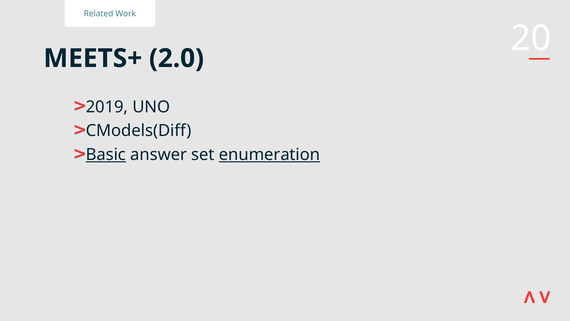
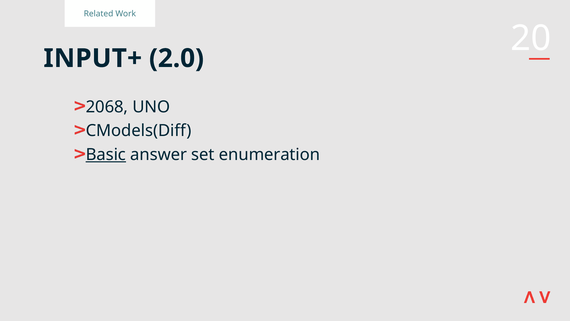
MEETS+: MEETS+ -> INPUT+
2019: 2019 -> 2068
enumeration underline: present -> none
